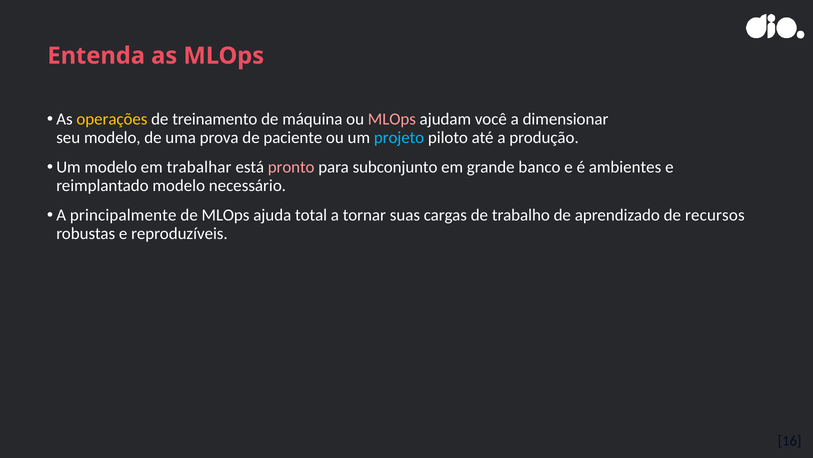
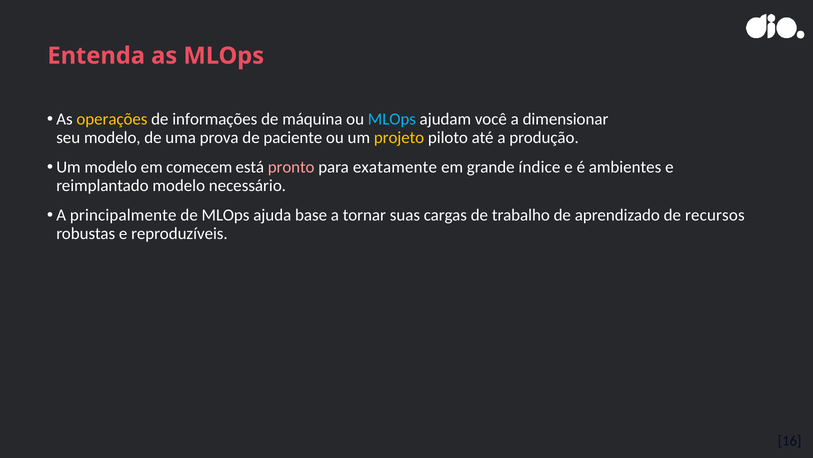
treinamento: treinamento -> informações
MLOps at (392, 119) colour: pink -> light blue
projeto colour: light blue -> yellow
trabalhar: trabalhar -> comecem
subconjunto: subconjunto -> exatamente
banco: banco -> índice
total: total -> base
